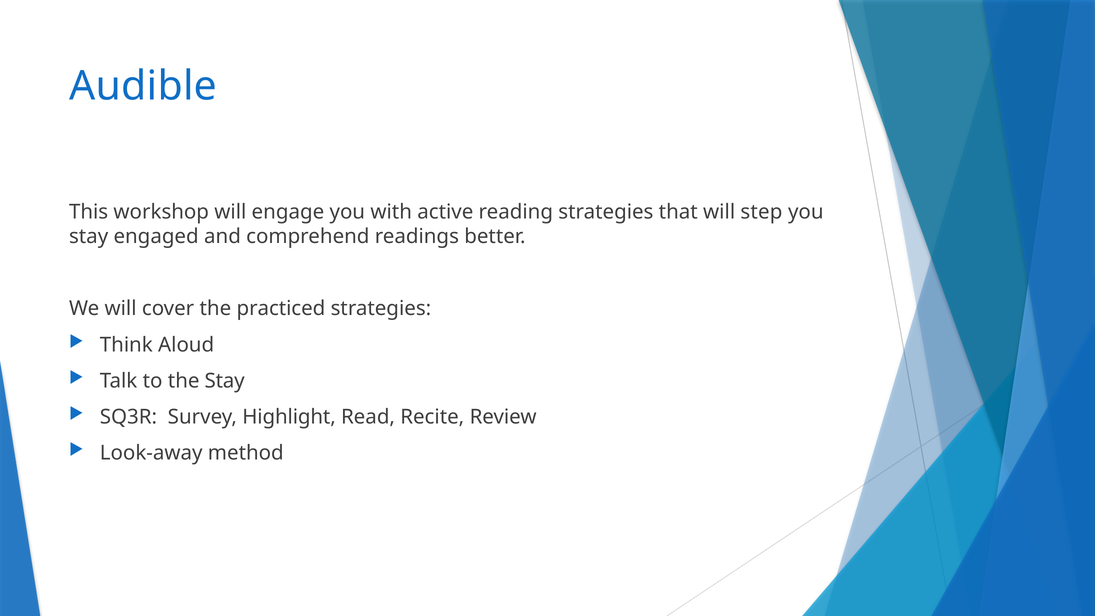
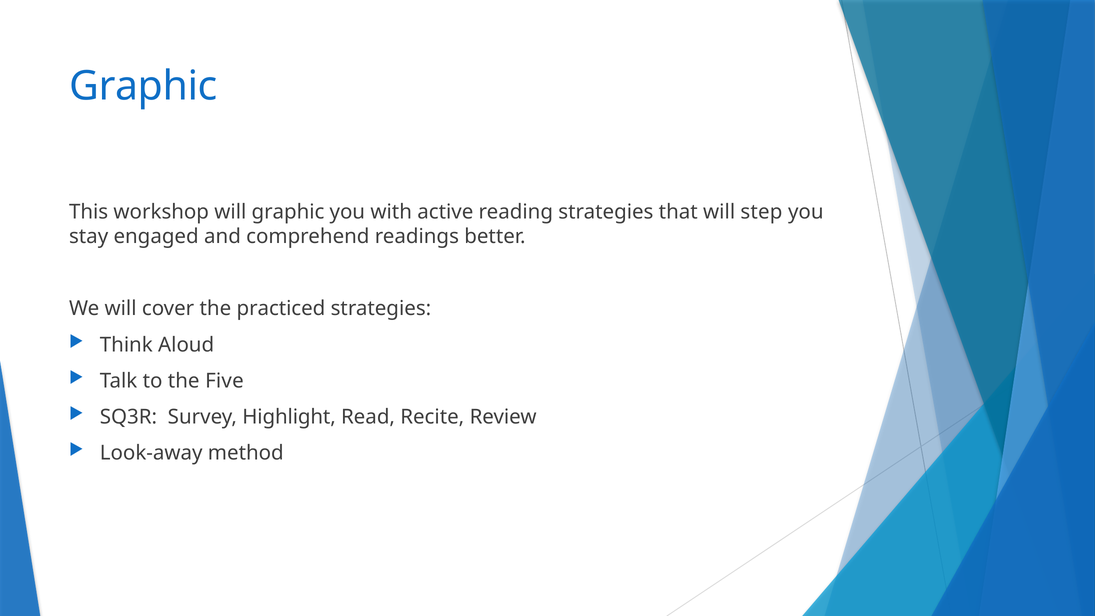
Audible at (143, 86): Audible -> Graphic
will engage: engage -> graphic
the Stay: Stay -> Five
